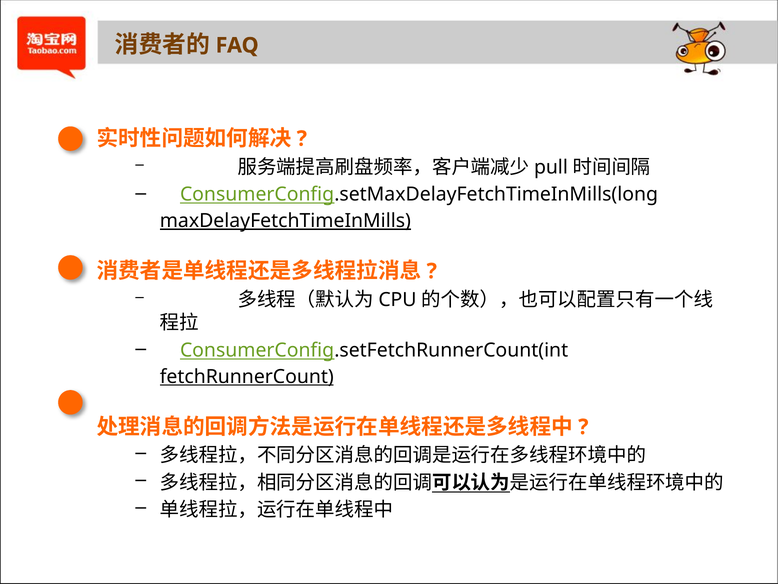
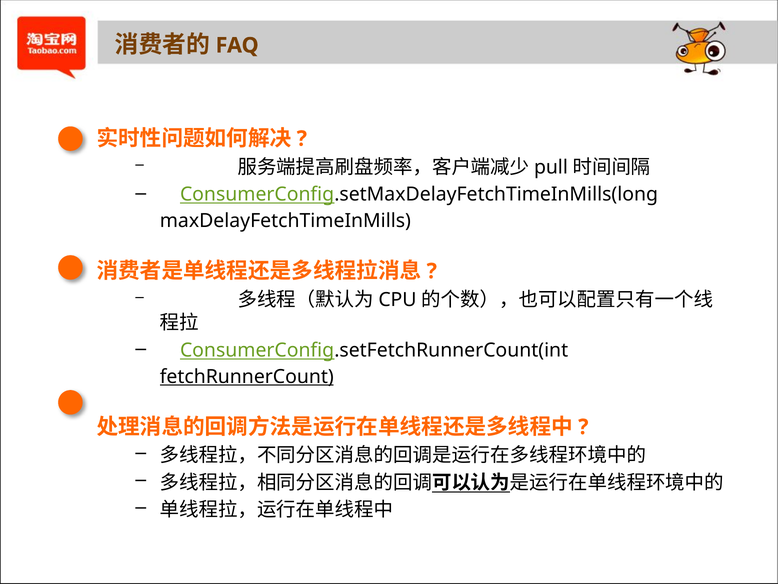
maxDelayFetchTimeInMills underline: present -> none
